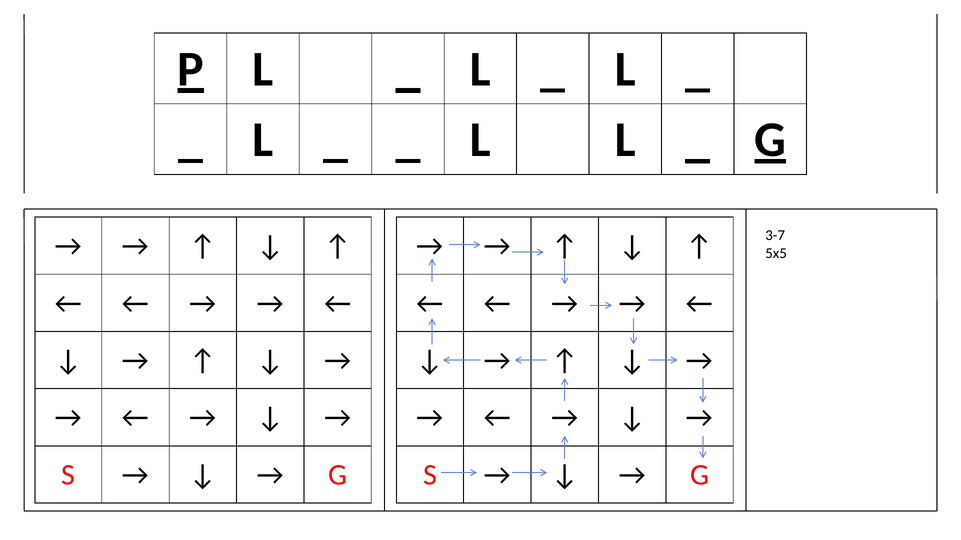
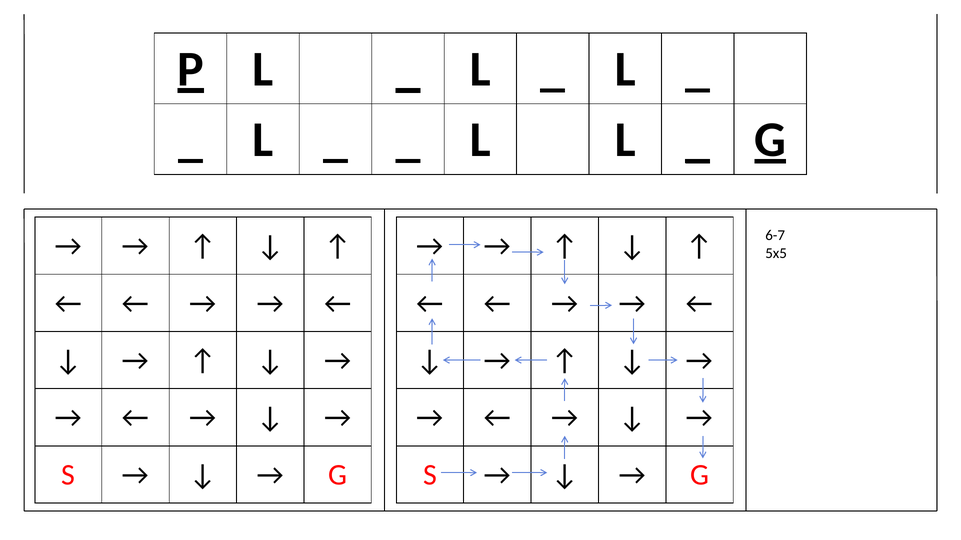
3-7: 3-7 -> 6-7
